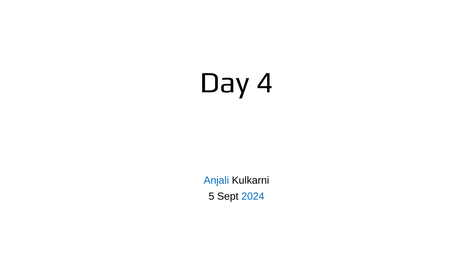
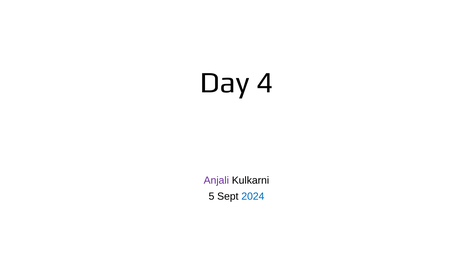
Anjali colour: blue -> purple
